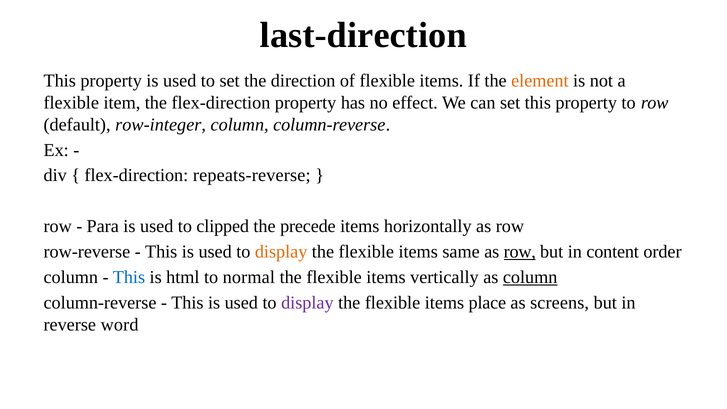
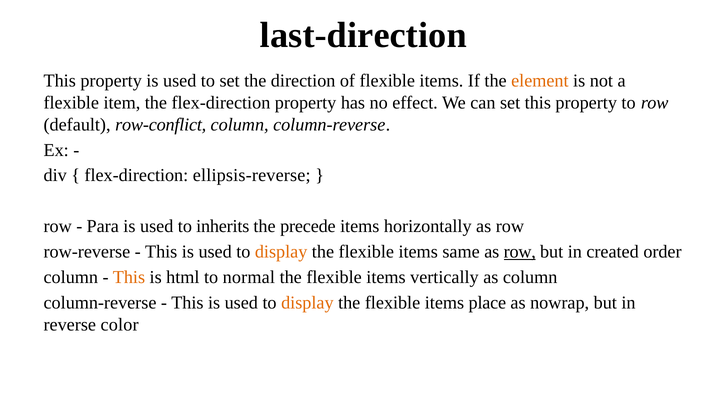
row-integer: row-integer -> row-conflict
repeats-reverse: repeats-reverse -> ellipsis-reverse
clipped: clipped -> inherits
content: content -> created
This at (129, 277) colour: blue -> orange
column at (530, 277) underline: present -> none
display at (307, 303) colour: purple -> orange
screens: screens -> nowrap
word: word -> color
